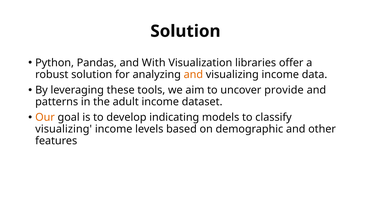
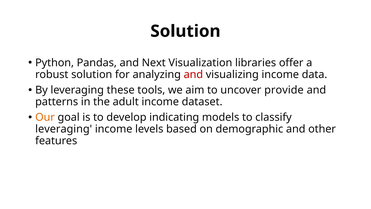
With: With -> Next
and at (193, 74) colour: orange -> red
visualizing at (64, 129): visualizing -> leveraging
